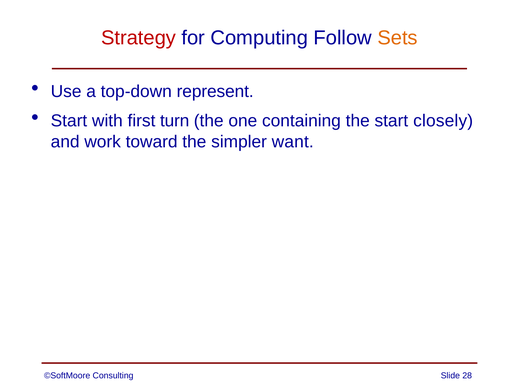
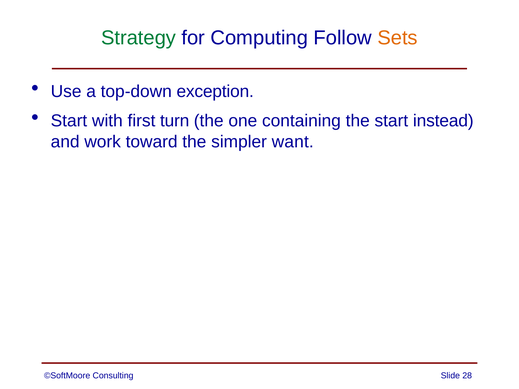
Strategy colour: red -> green
represent: represent -> exception
closely: closely -> instead
